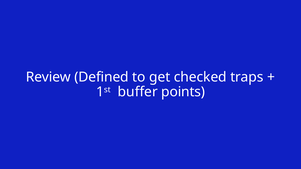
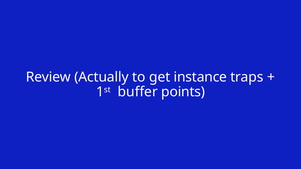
Defined: Defined -> Actually
checked: checked -> instance
